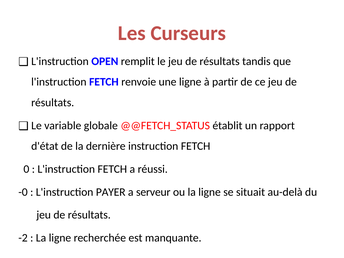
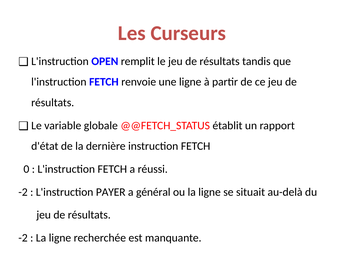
-0 at (23, 192): -0 -> -2
serveur: serveur -> général
